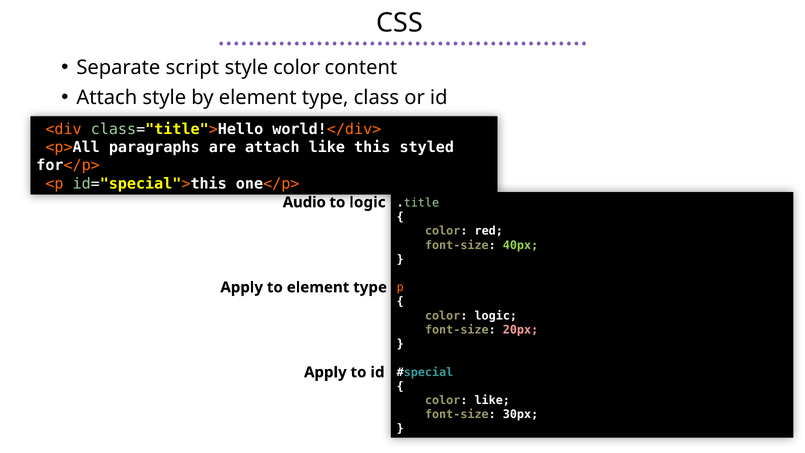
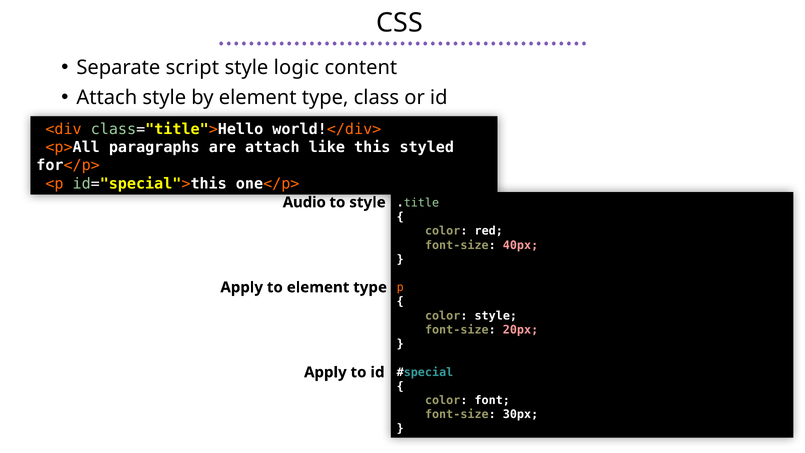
style color: color -> logic
to logic: logic -> style
40px colour: light green -> pink
color logic: logic -> style
color like: like -> font
